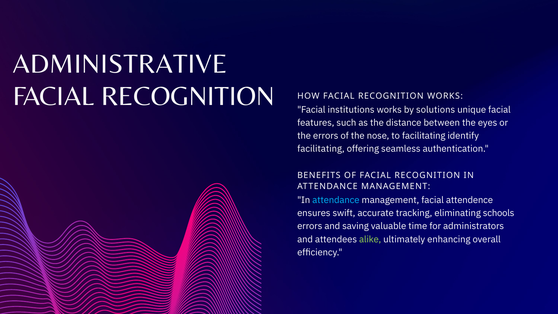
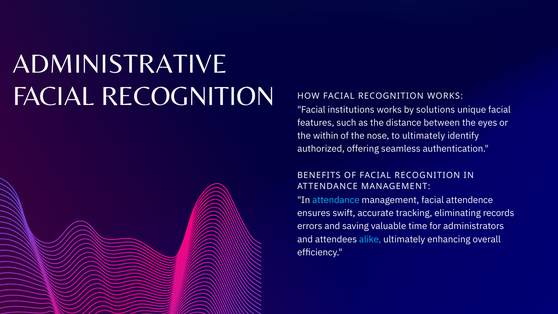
the errors: errors -> within
to facilitating: facilitating -> ultimately
facilitating at (321, 149): facilitating -> authorized
schools: schools -> records
alike colour: light green -> light blue
